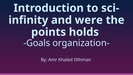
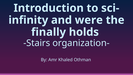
points: points -> finally
Goals: Goals -> Stairs
